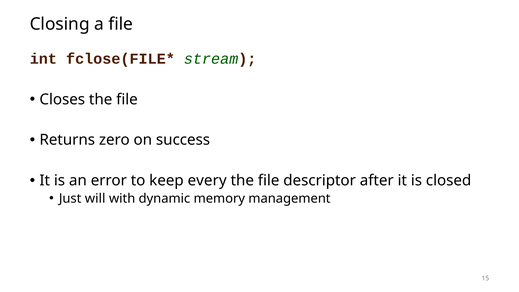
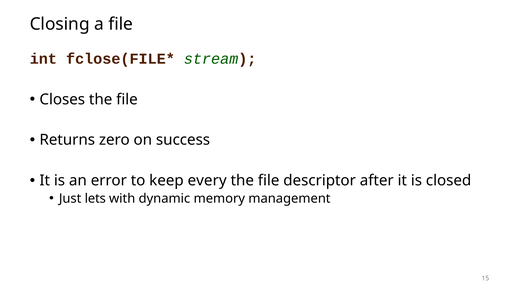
will: will -> lets
